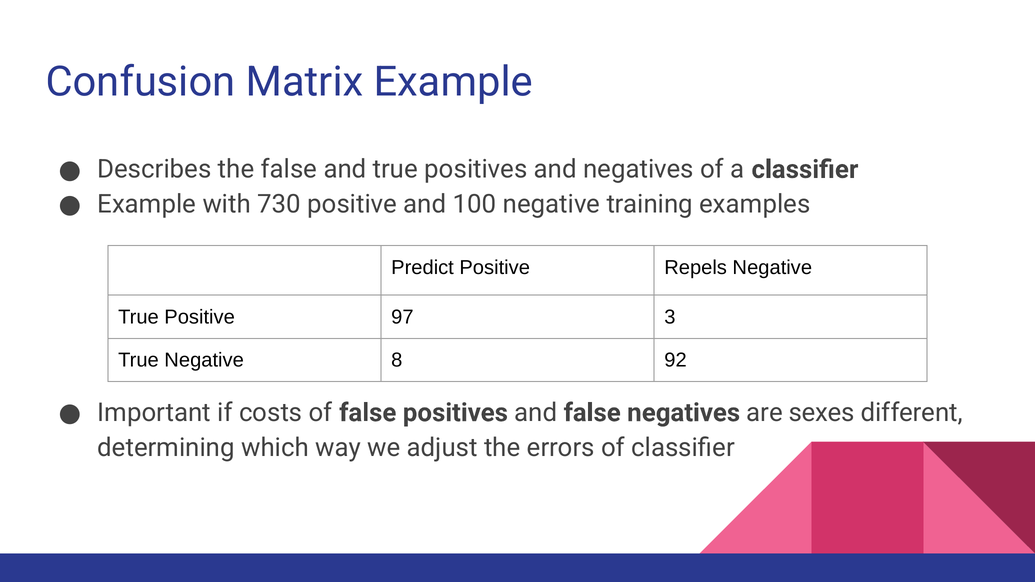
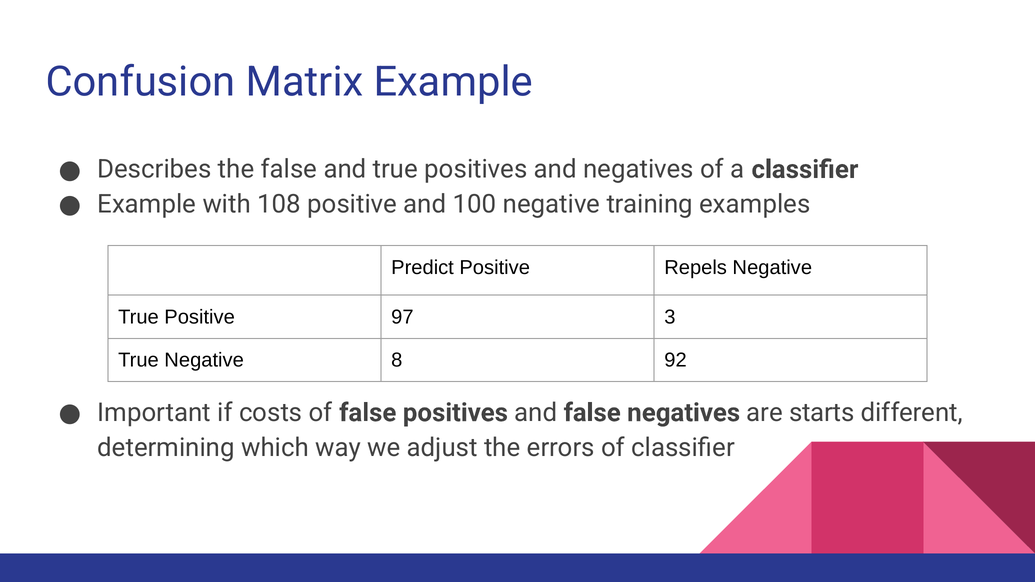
730: 730 -> 108
sexes: sexes -> starts
